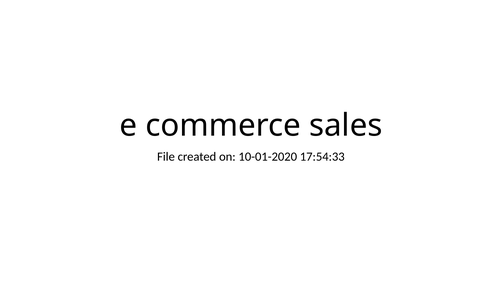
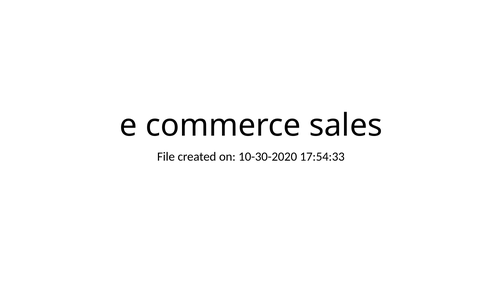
10-01-2020: 10-01-2020 -> 10-30-2020
